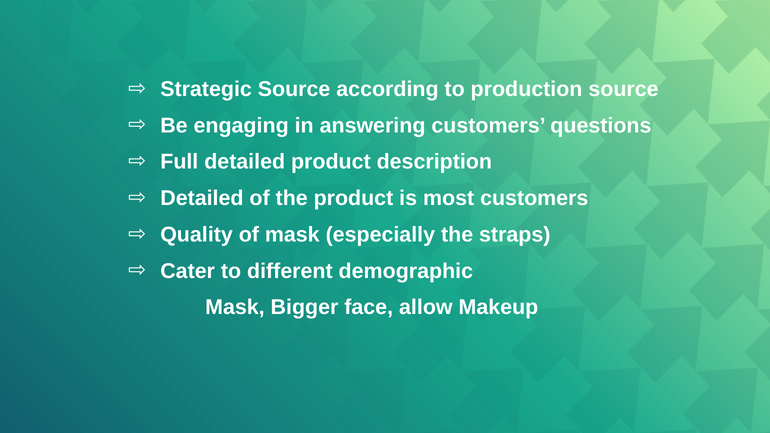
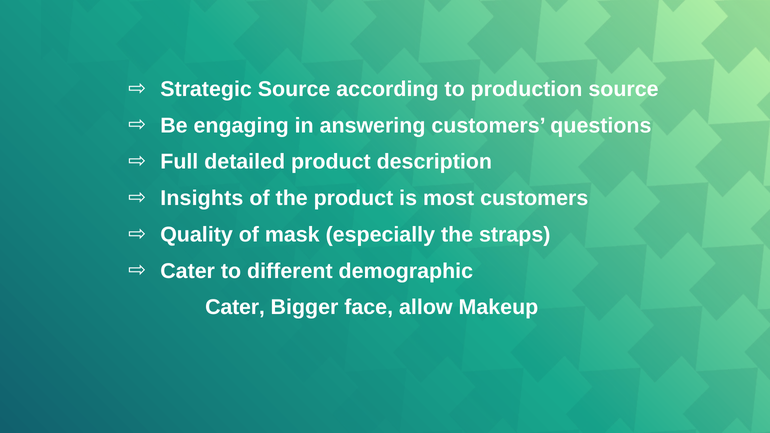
Detailed at (202, 198): Detailed -> Insights
Mask at (235, 307): Mask -> Cater
